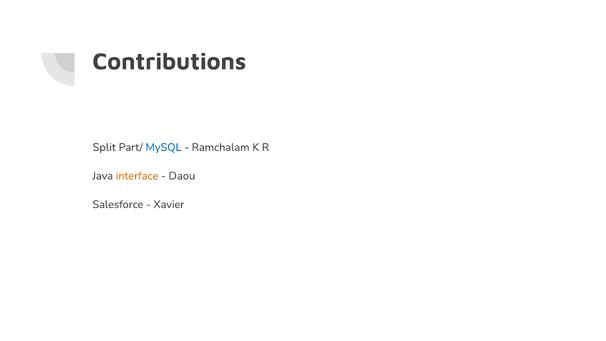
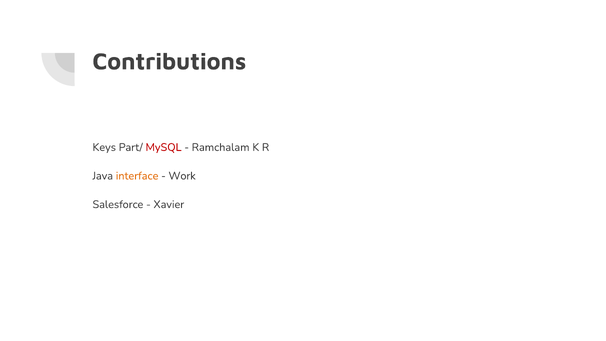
Split: Split -> Keys
MySQL colour: blue -> red
Daou: Daou -> Work
